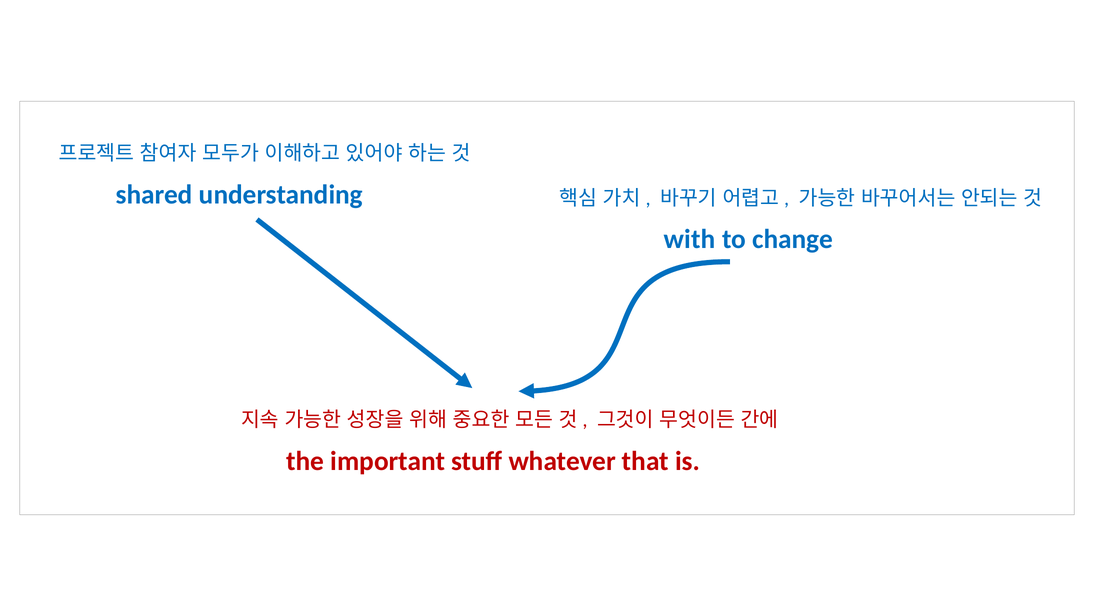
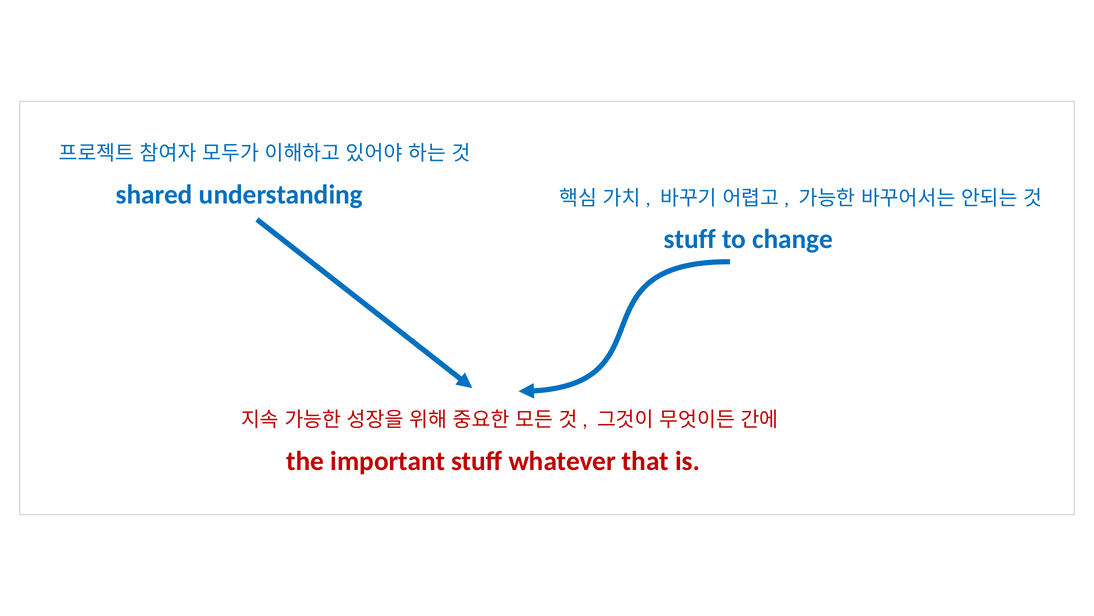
with at (690, 239): with -> stuff
